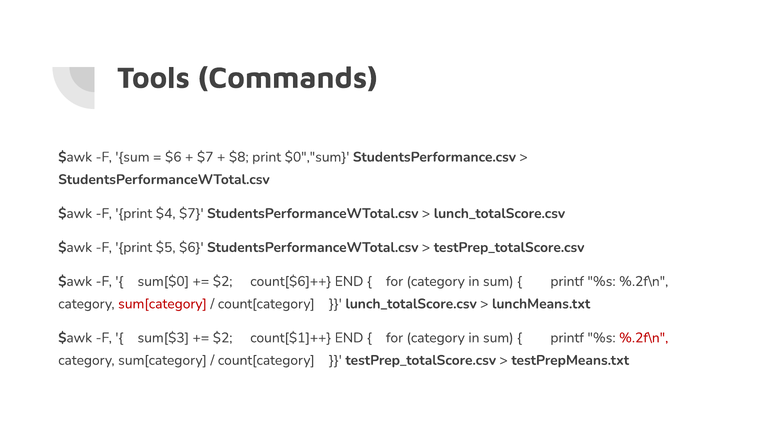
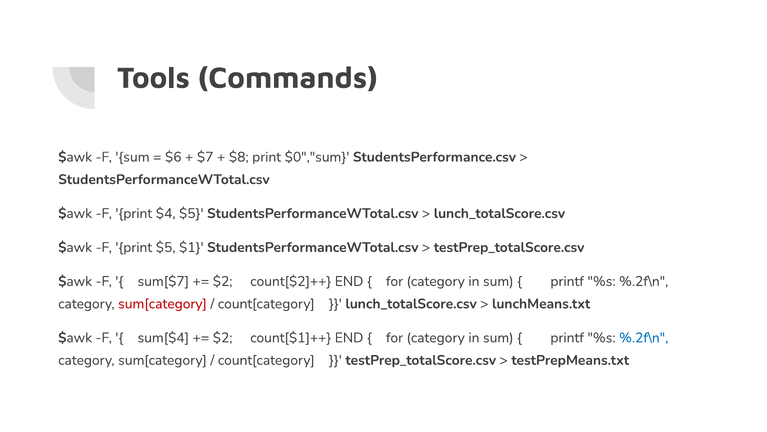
$4 $7: $7 -> $5
$5 $6: $6 -> $1
sum[$0: sum[$0 -> sum[$7
count[$6]++: count[$6]++ -> count[$2]++
sum[$3: sum[$3 -> sum[$4
%.2f\n at (644, 337) colour: red -> blue
